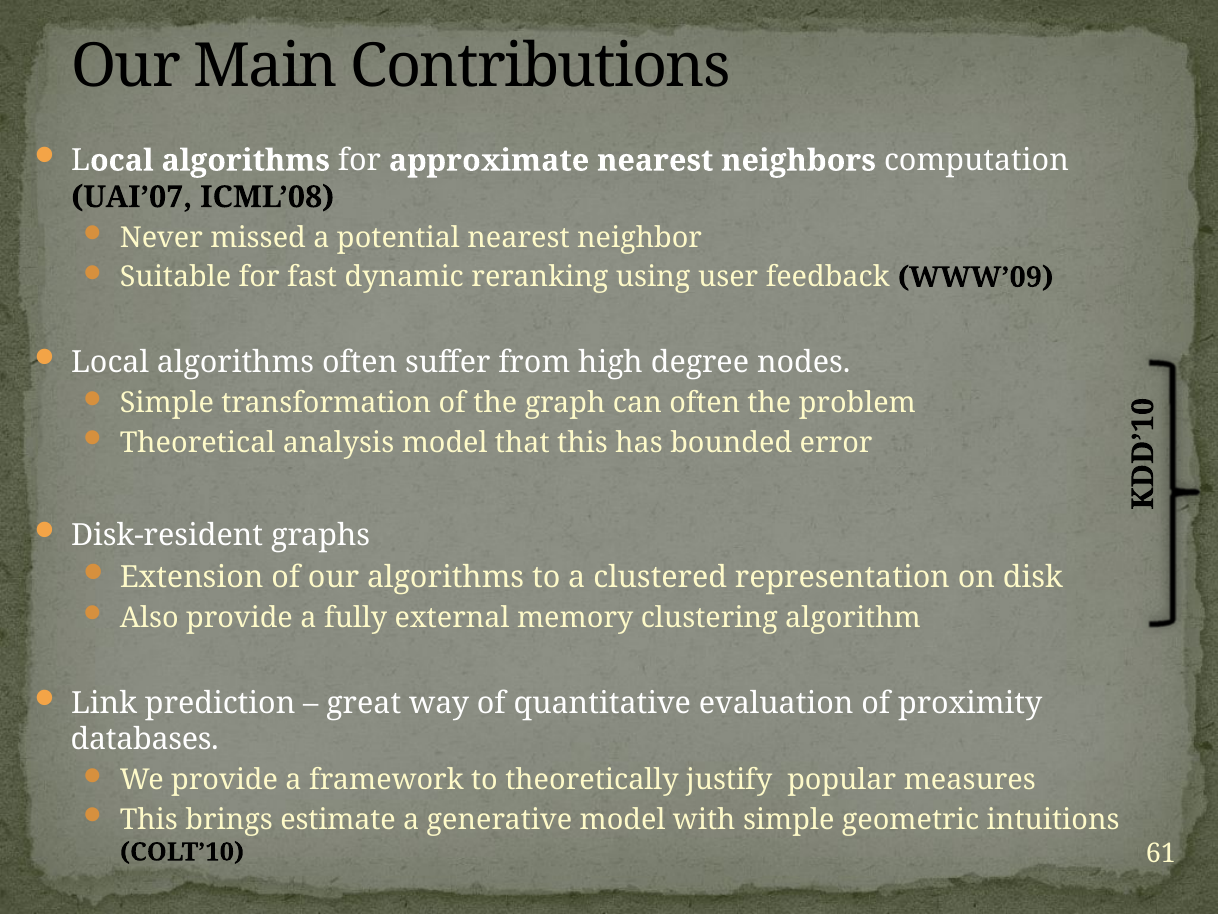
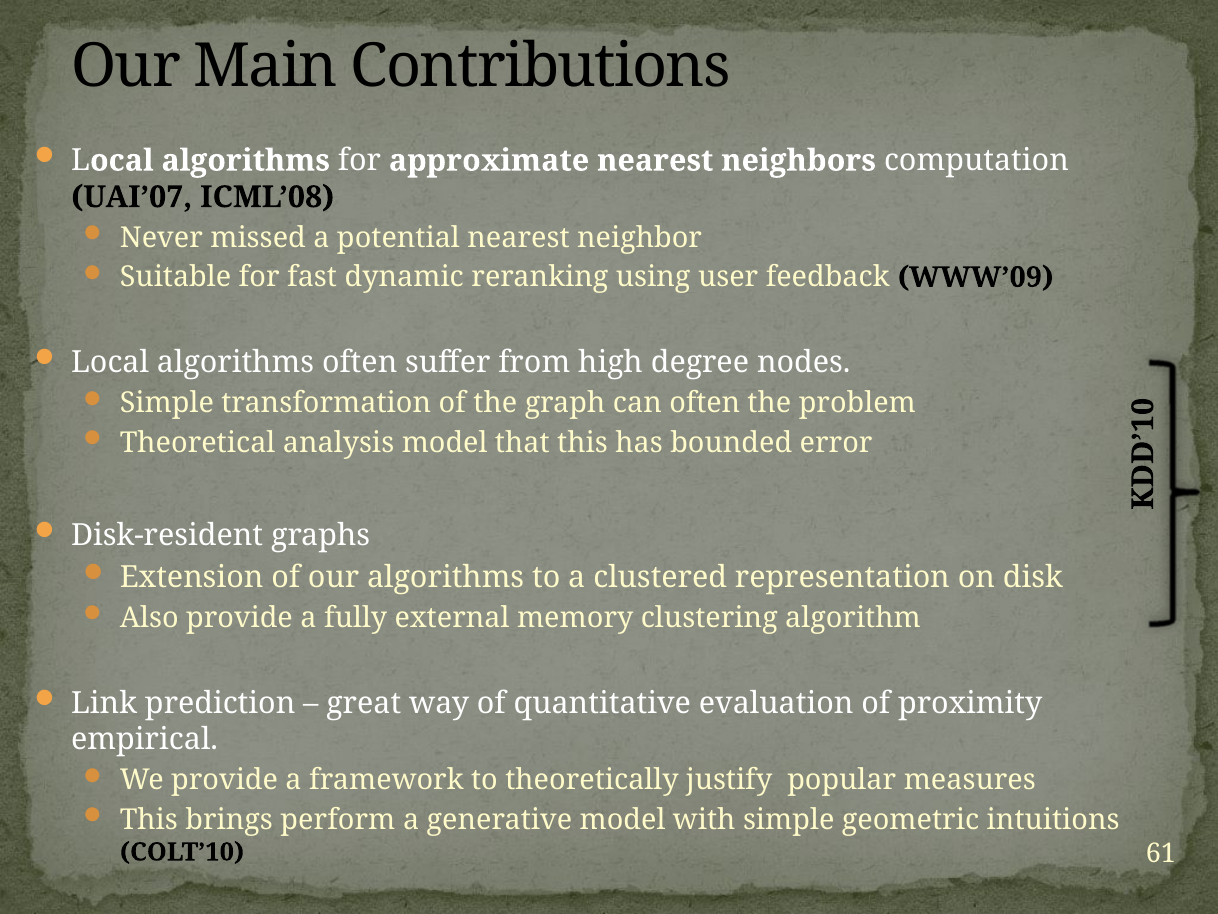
databases: databases -> empirical
estimate: estimate -> perform
